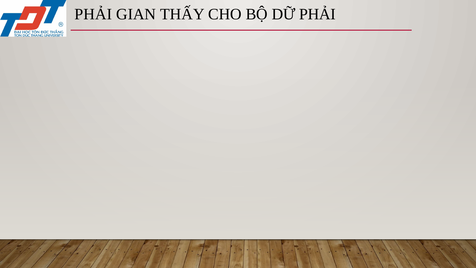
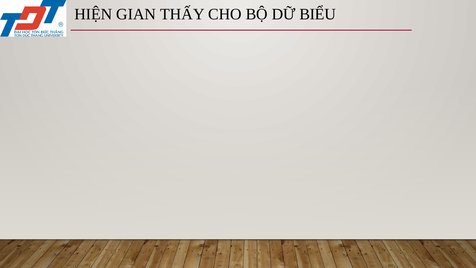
PHẢI at (93, 14): PHẢI -> HIỆN
DỮ PHẢI: PHẢI -> BIỂU
